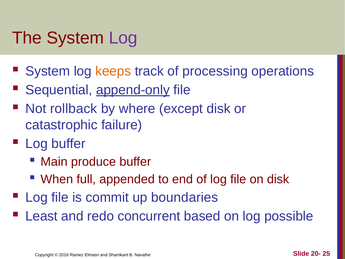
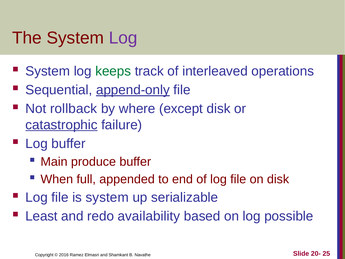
keeps colour: orange -> green
processing: processing -> interleaved
catastrophic underline: none -> present
is commit: commit -> system
boundaries: boundaries -> serializable
concurrent: concurrent -> availability
